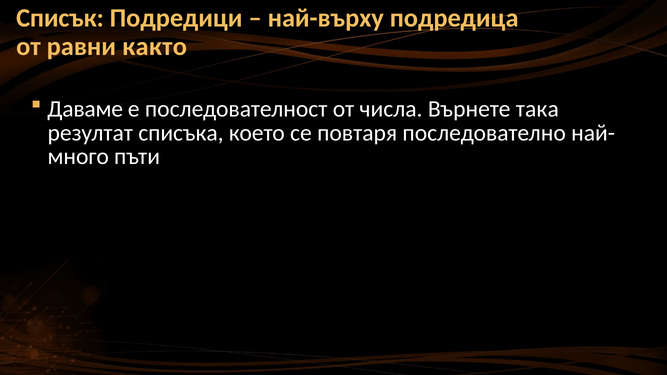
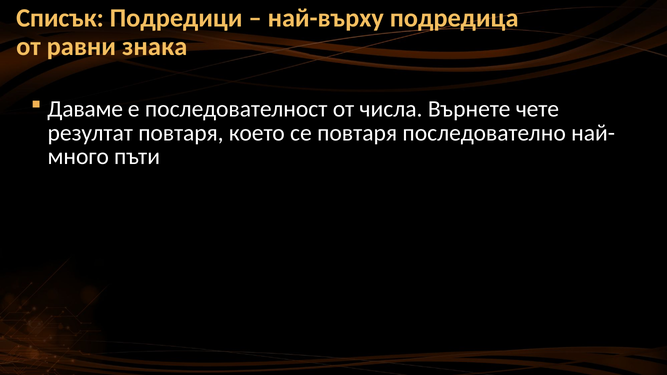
както: както -> знака
така: така -> чете
резултат списъка: списъка -> повтаря
